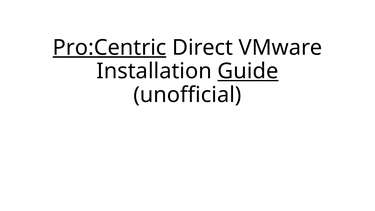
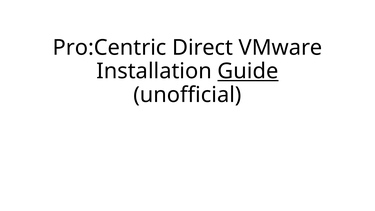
Pro:Centric underline: present -> none
